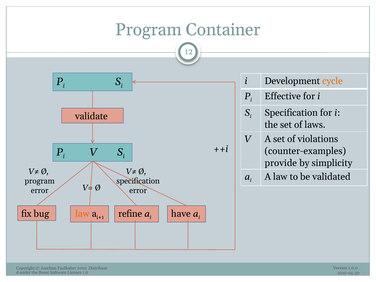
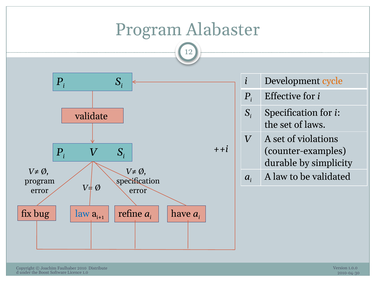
Container: Container -> Alabaster
provide: provide -> durable
law at (82, 214) colour: orange -> blue
